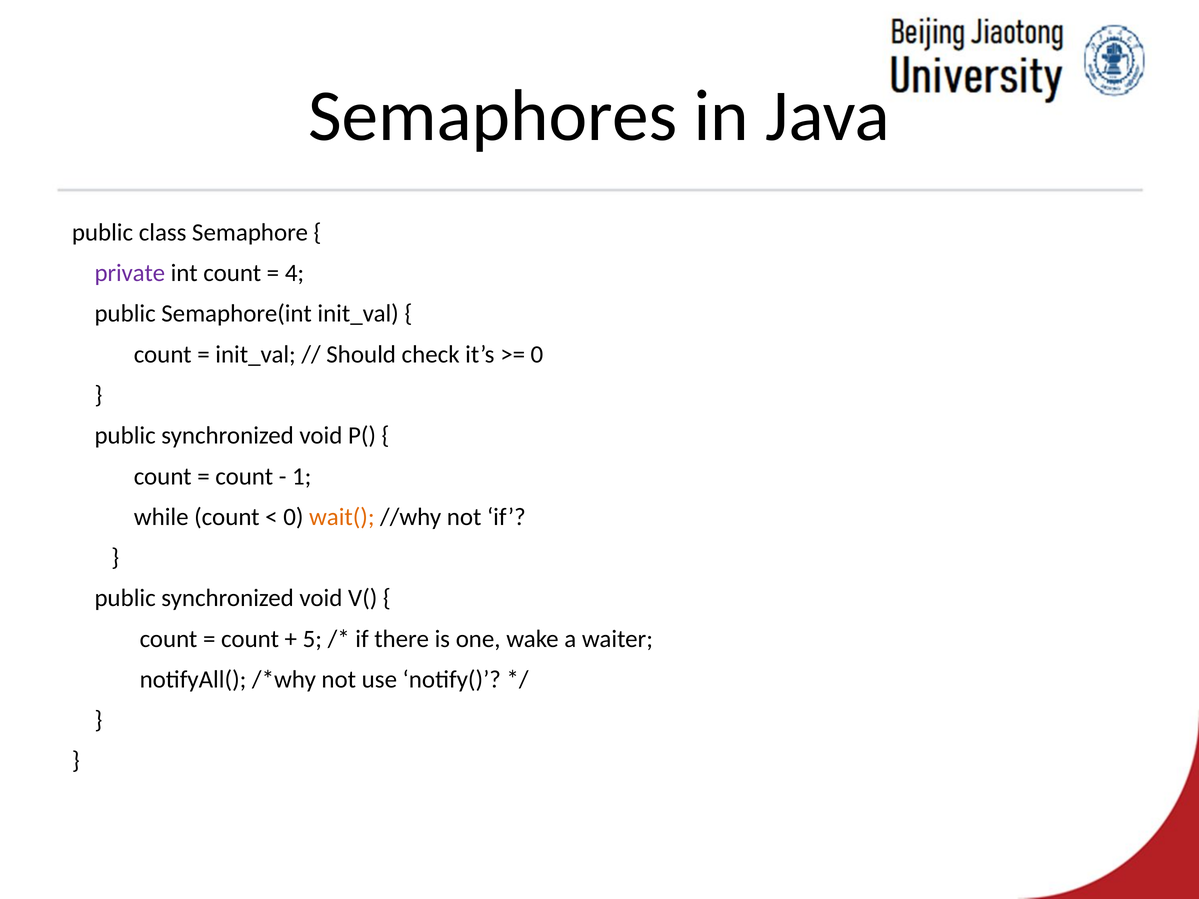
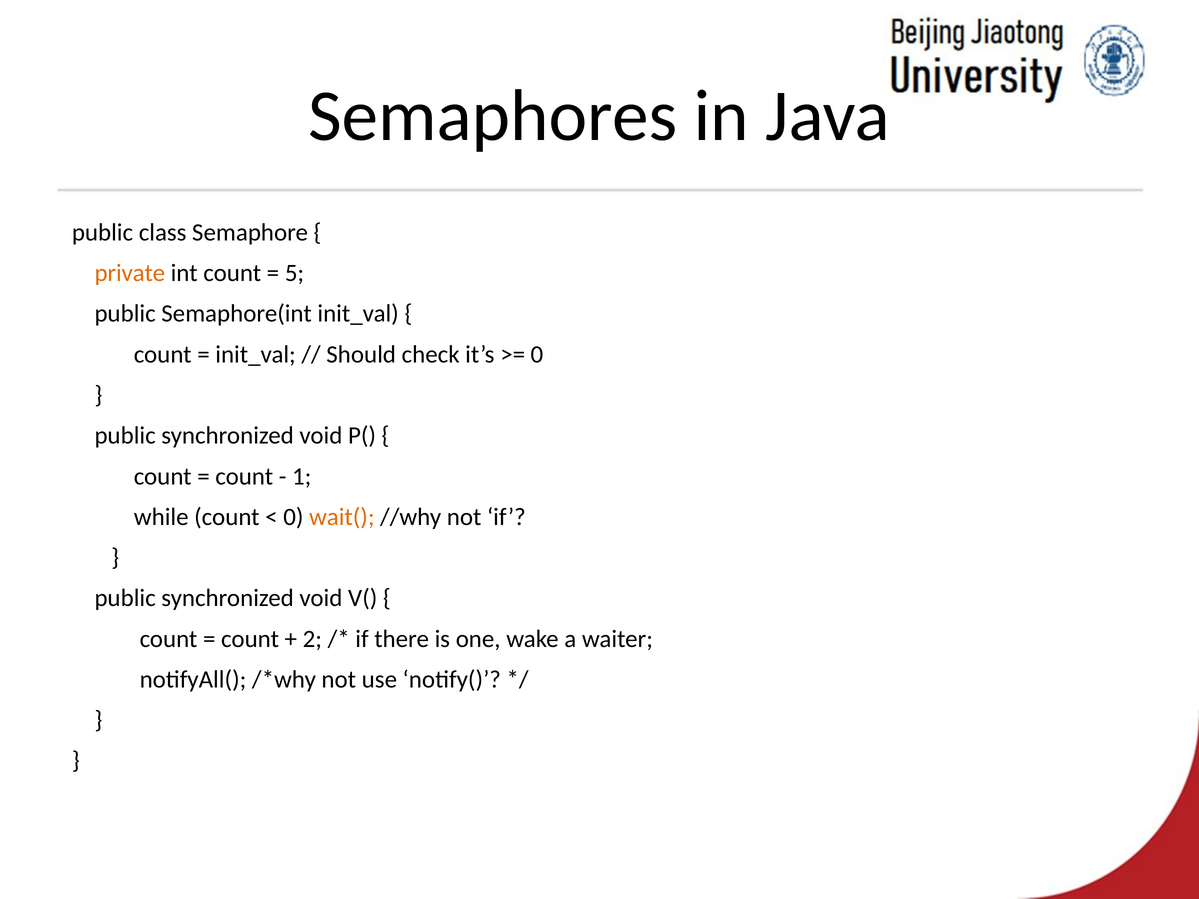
private colour: purple -> orange
4: 4 -> 5
5: 5 -> 2
